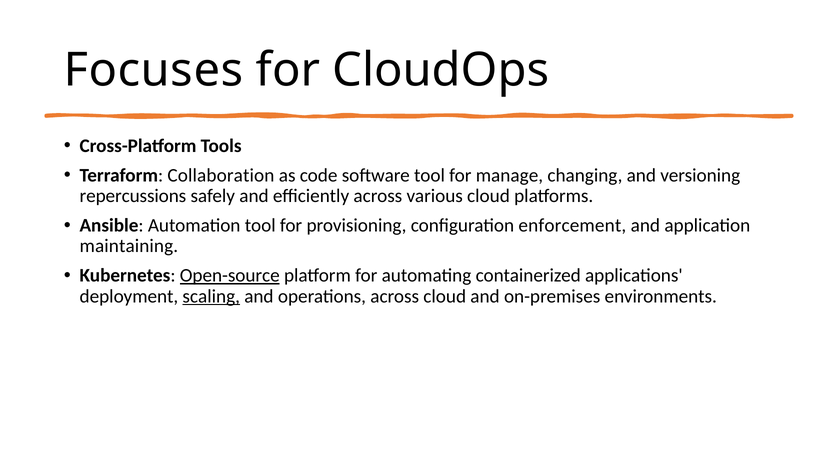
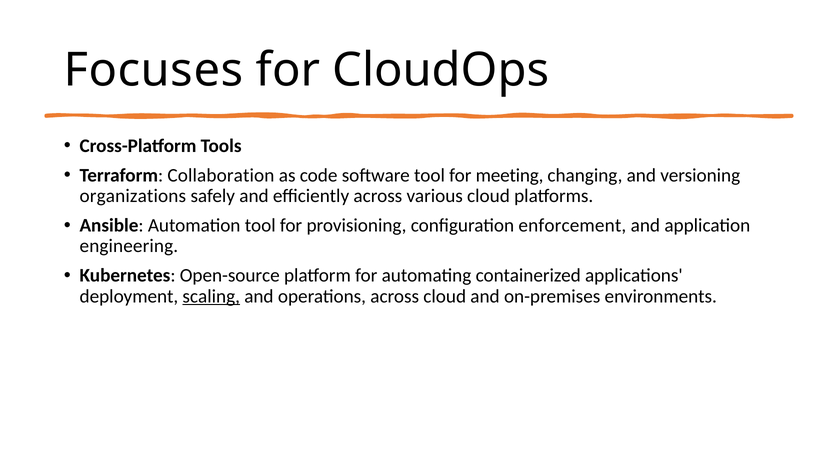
manage: manage -> meeting
repercussions: repercussions -> organizations
maintaining: maintaining -> engineering
Open-source underline: present -> none
